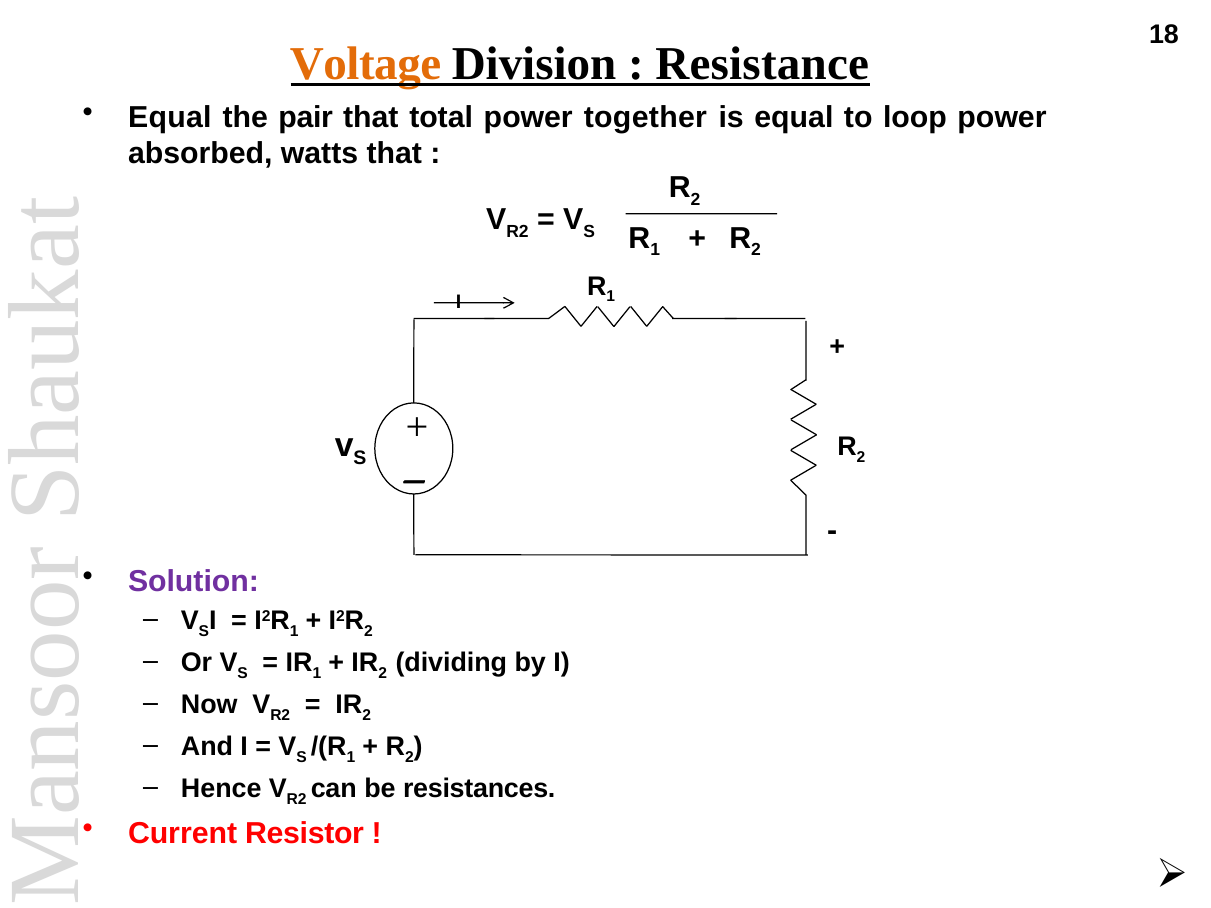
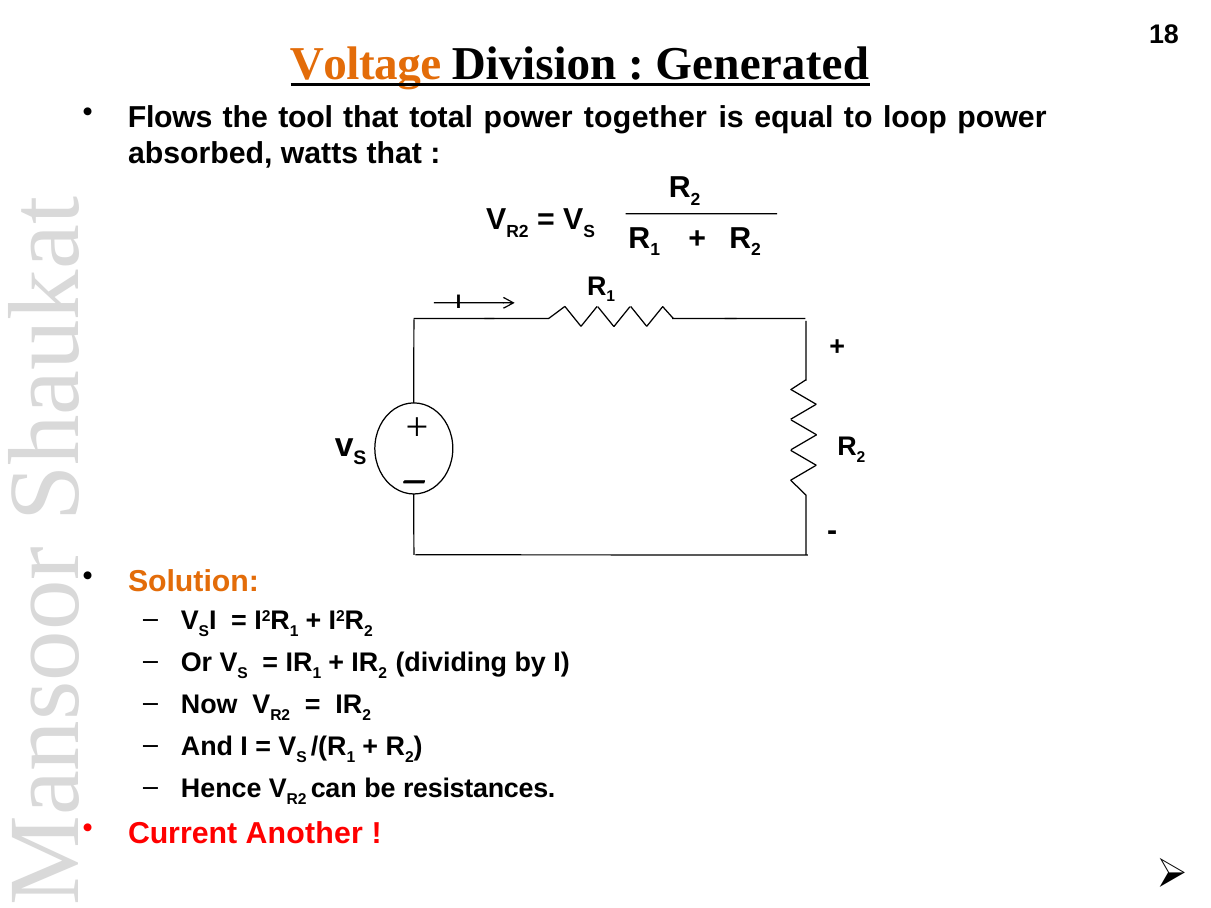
Resistance: Resistance -> Generated
Equal at (170, 117): Equal -> Flows
pair: pair -> tool
Solution colour: purple -> orange
Resistor: Resistor -> Another
